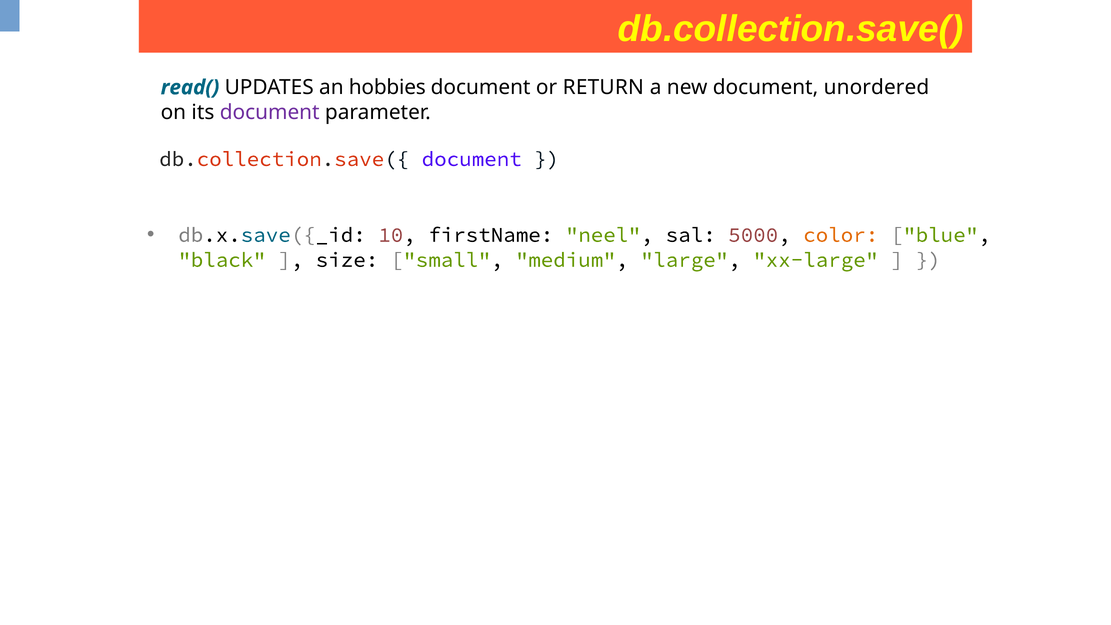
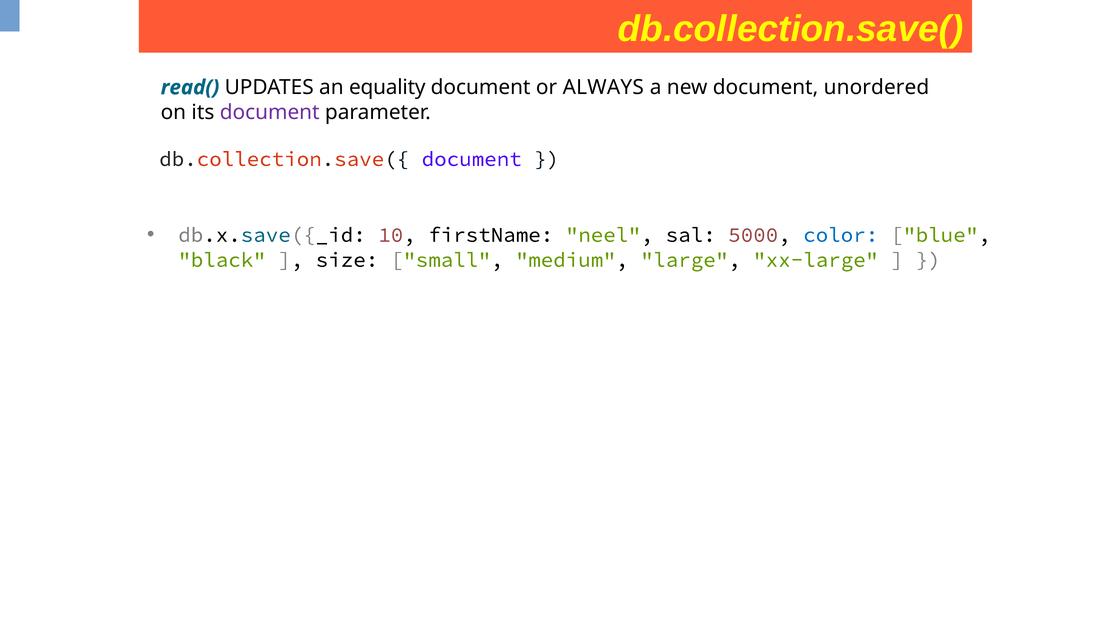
hobbies: hobbies -> equality
RETURN: RETURN -> ALWAYS
color colour: orange -> blue
